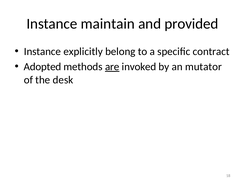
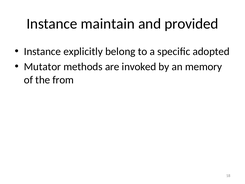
contract: contract -> adopted
Adopted: Adopted -> Mutator
are underline: present -> none
mutator: mutator -> memory
desk: desk -> from
